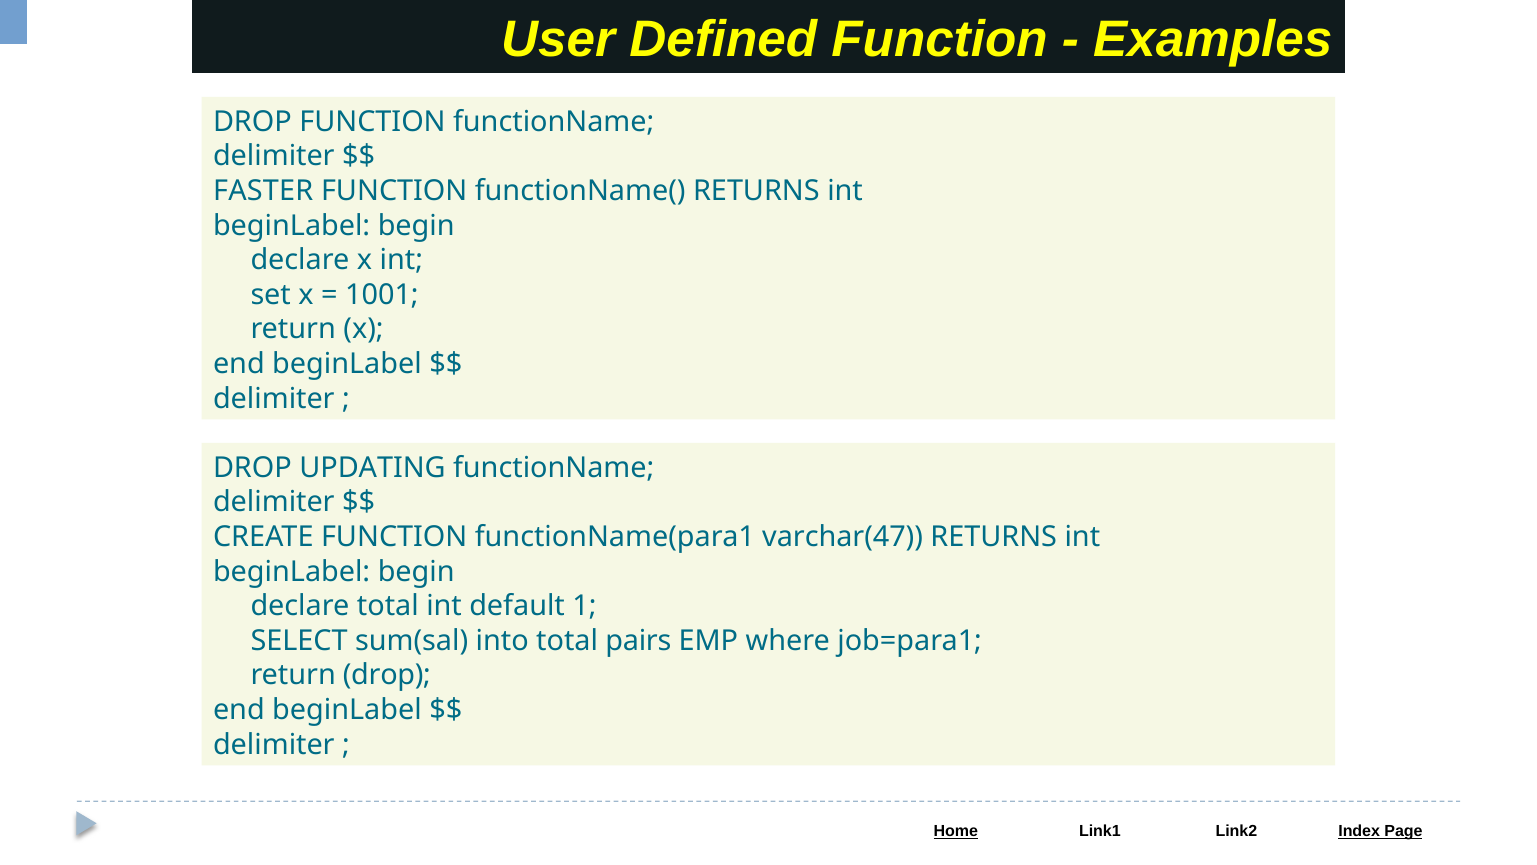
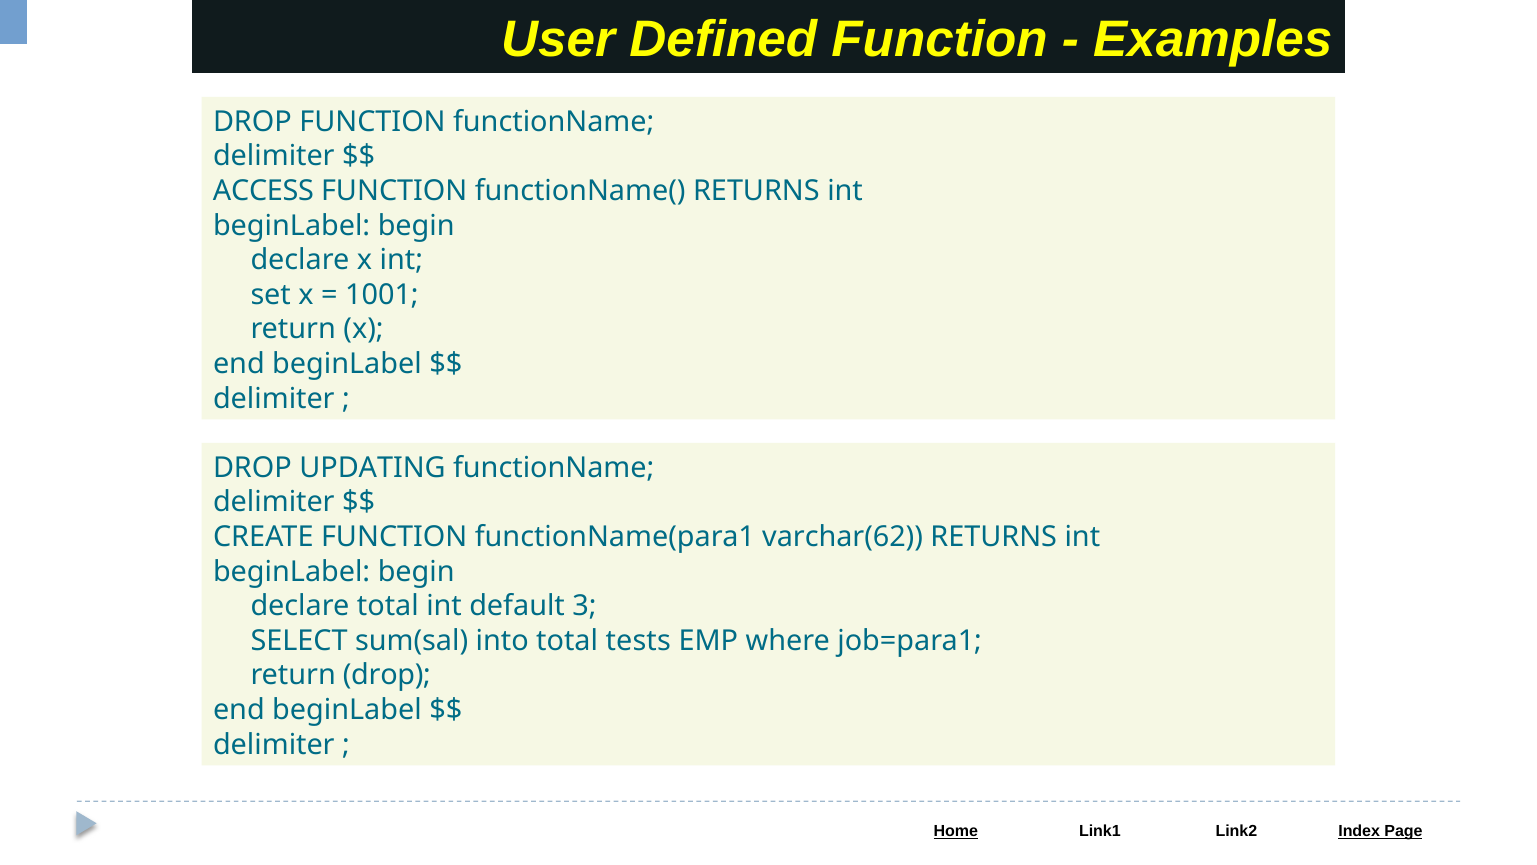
FASTER: FASTER -> ACCESS
varchar(47: varchar(47 -> varchar(62
1: 1 -> 3
pairs: pairs -> tests
